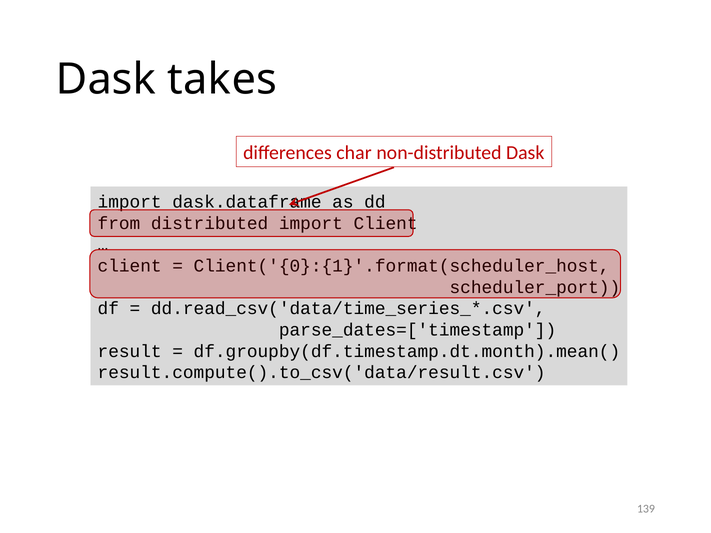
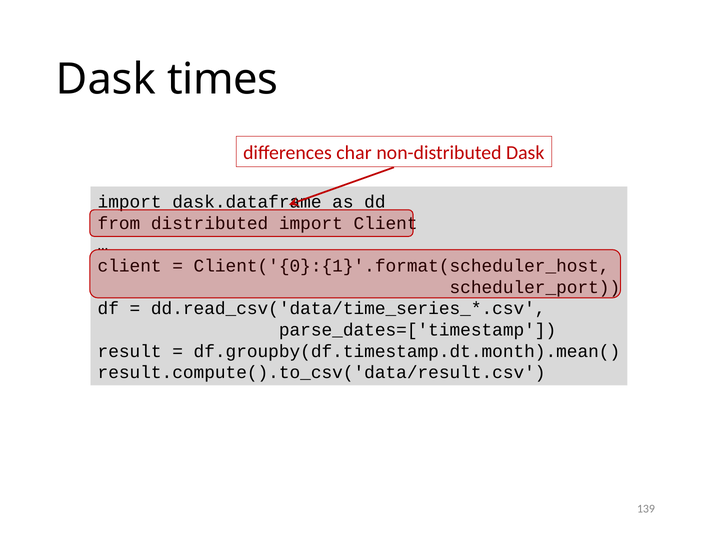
takes: takes -> times
